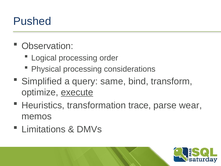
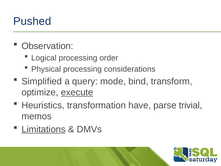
same: same -> mode
trace: trace -> have
wear: wear -> trivial
Limitations underline: none -> present
